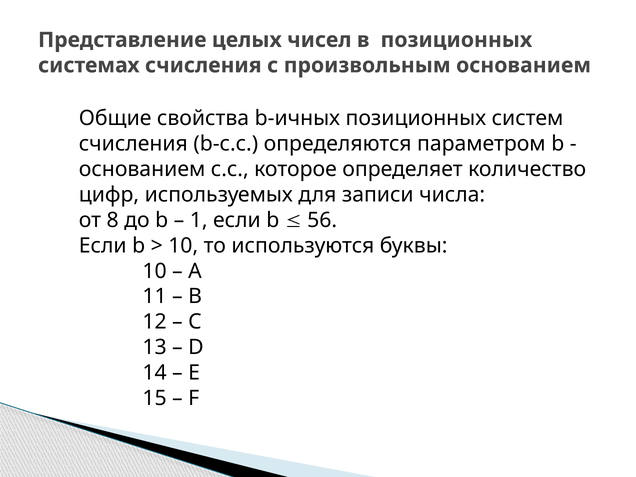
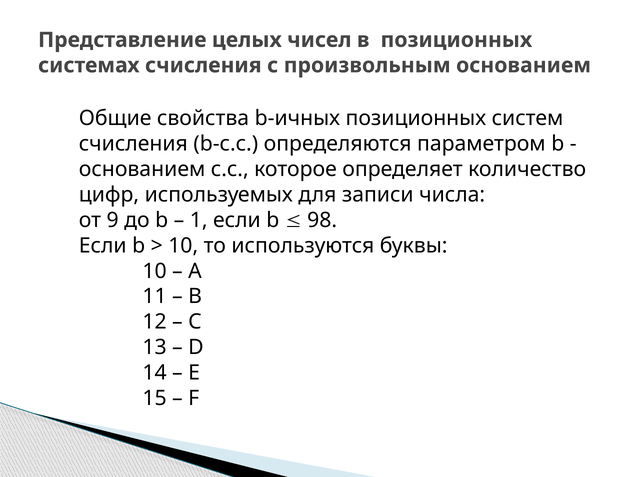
8: 8 -> 9
56: 56 -> 98
